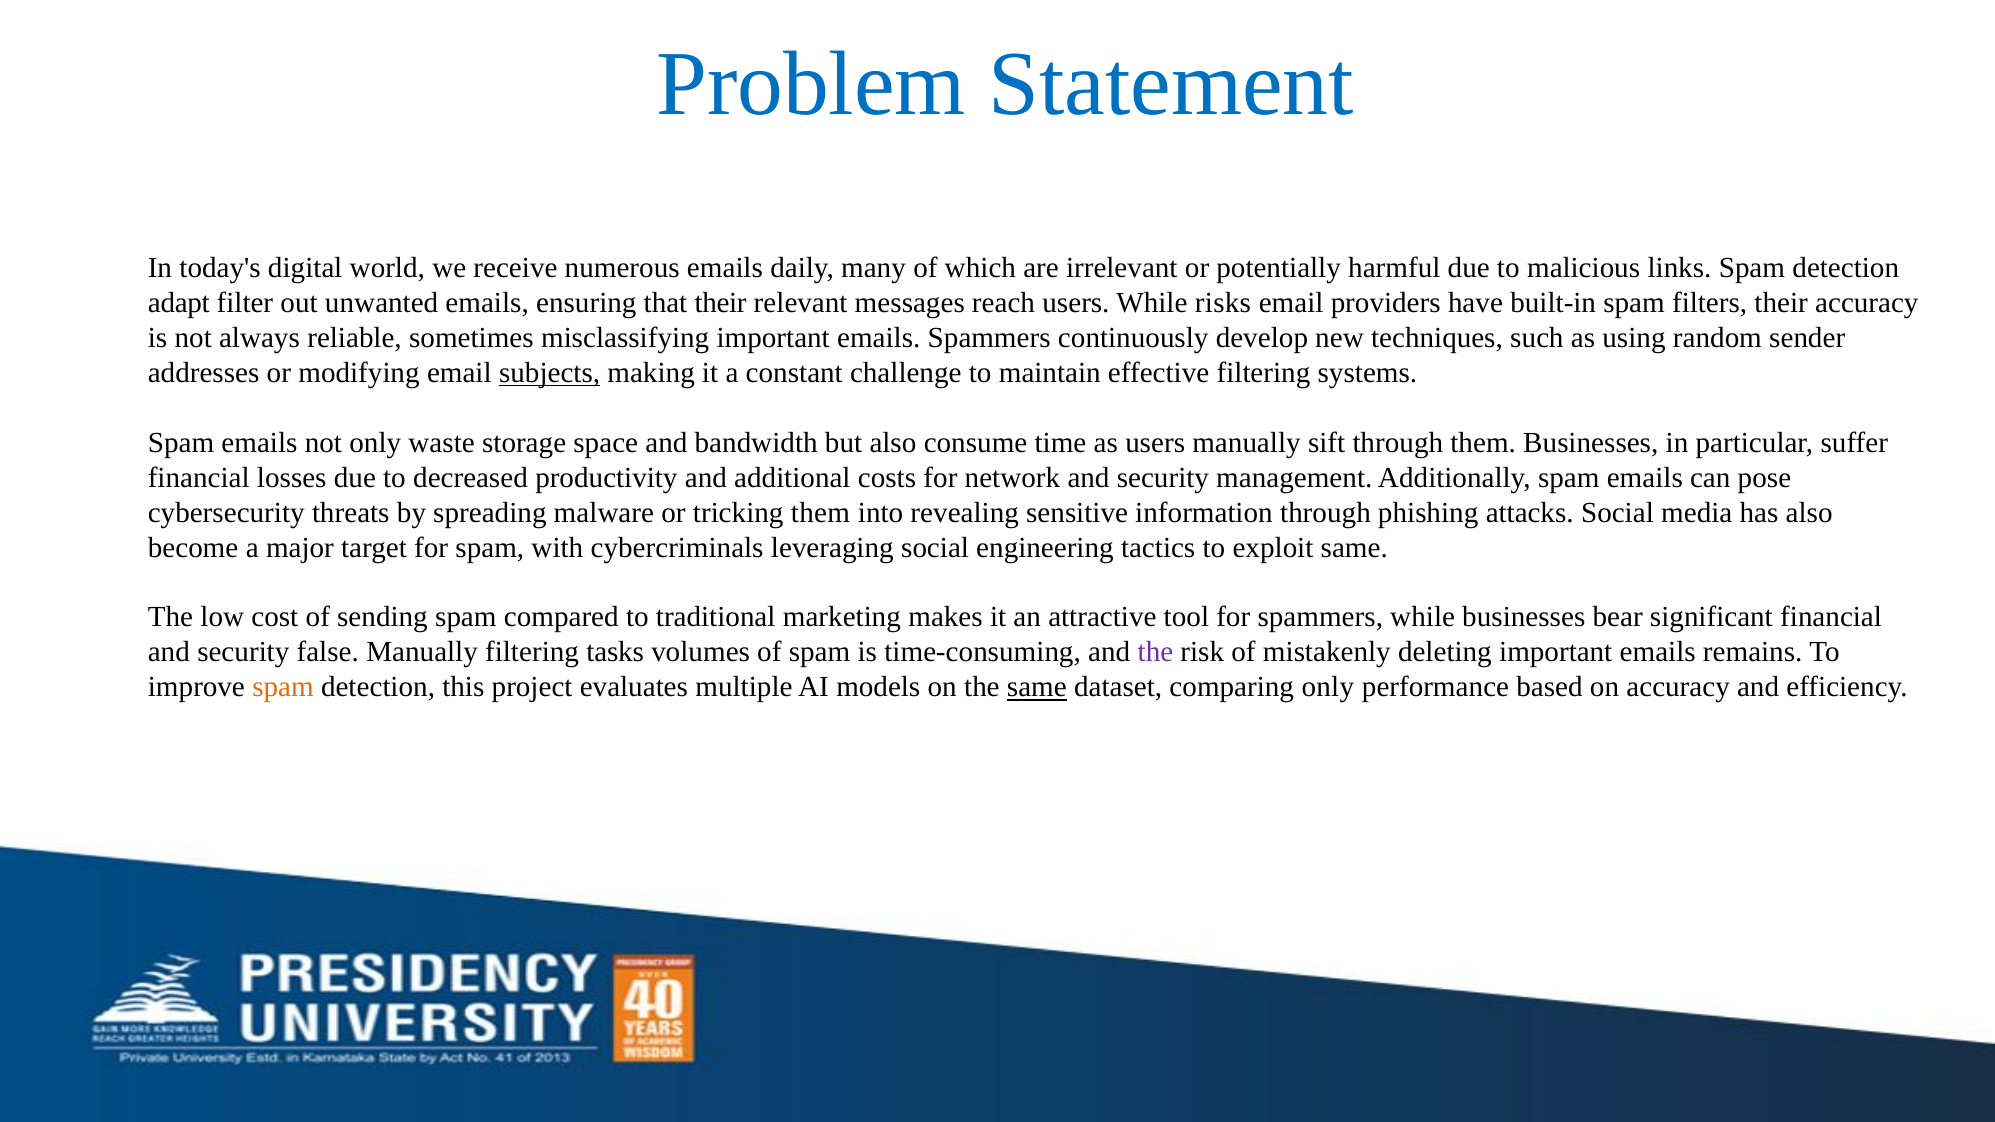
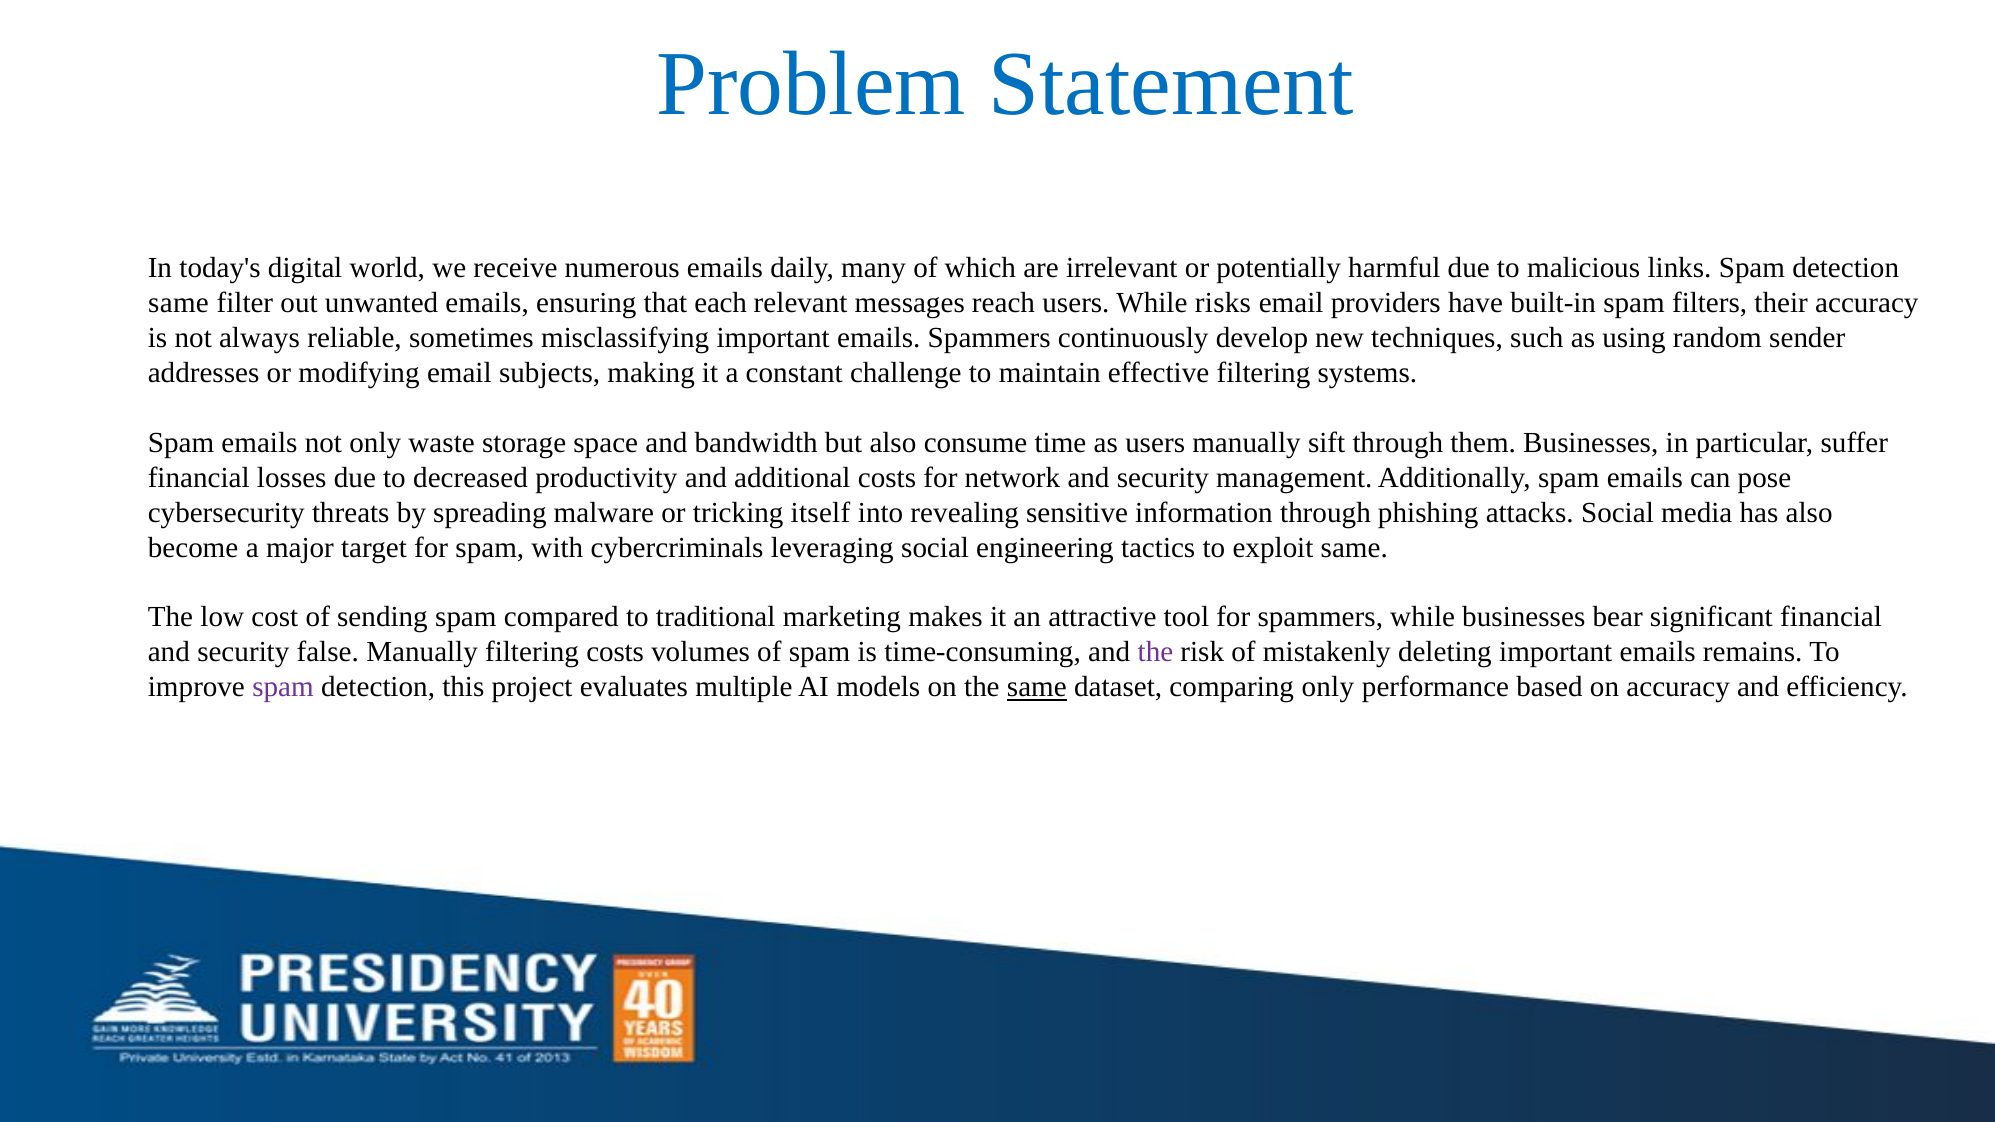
adapt at (179, 303): adapt -> same
that their: their -> each
subjects underline: present -> none
tricking them: them -> itself
filtering tasks: tasks -> costs
spam at (283, 687) colour: orange -> purple
